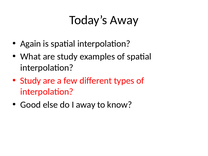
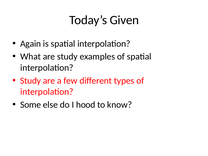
Today’s Away: Away -> Given
Good: Good -> Some
I away: away -> hood
